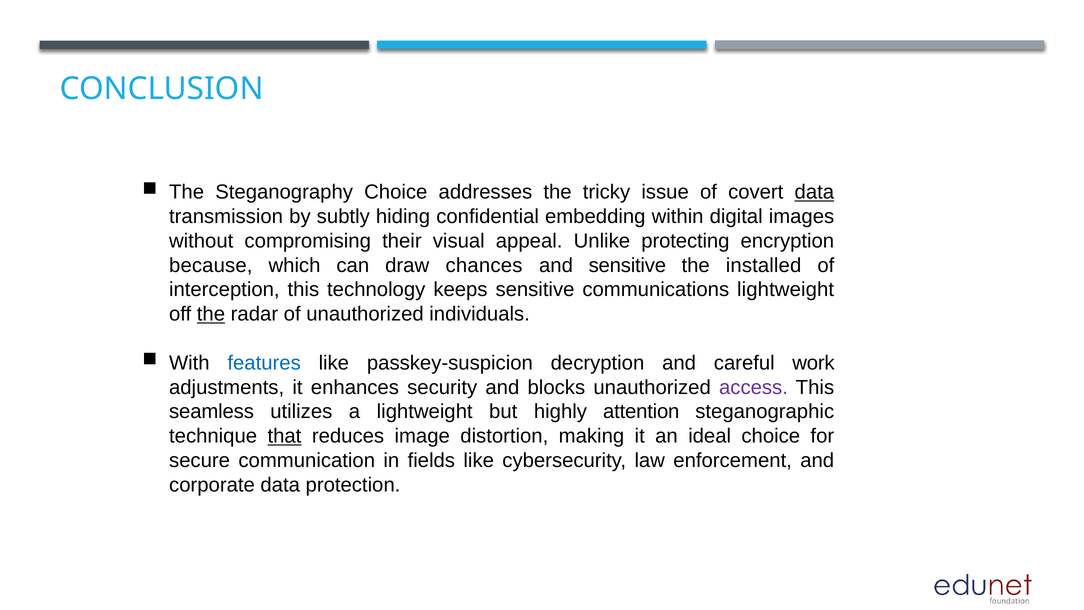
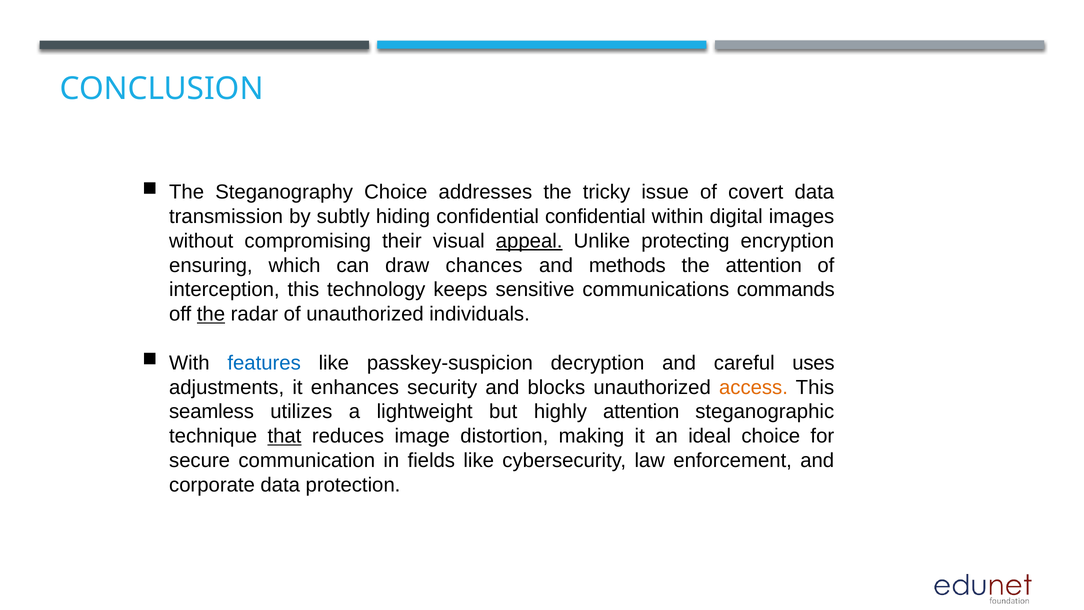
data at (814, 192) underline: present -> none
confidential embedding: embedding -> confidential
appeal underline: none -> present
because: because -> ensuring
and sensitive: sensitive -> methods
the installed: installed -> attention
communications lightweight: lightweight -> commands
work: work -> uses
access colour: purple -> orange
